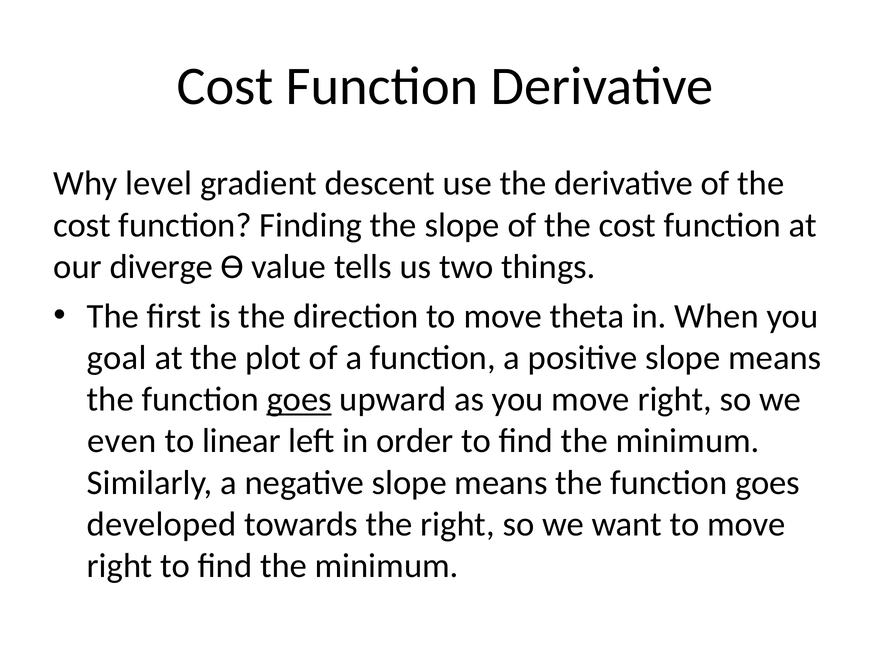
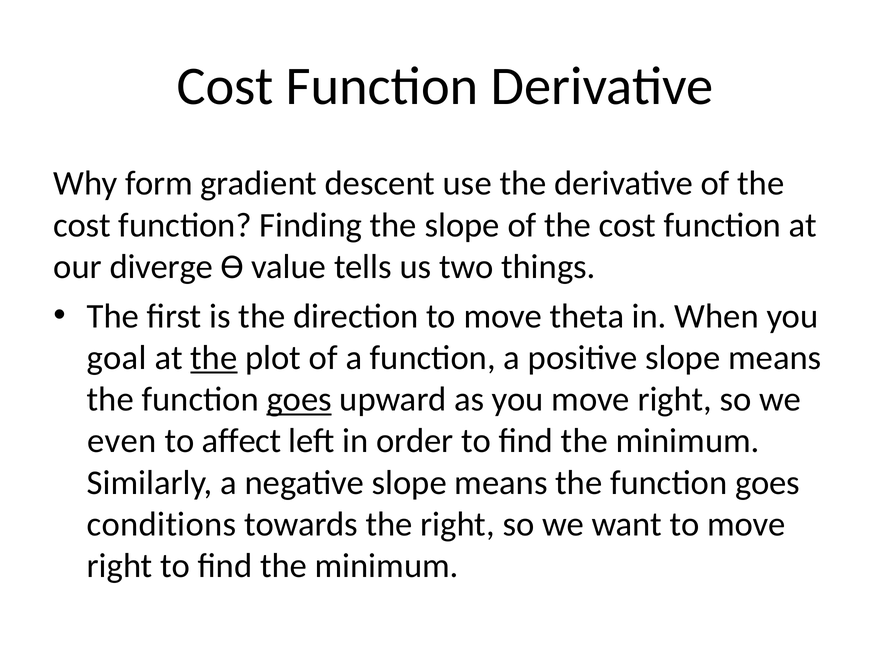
level: level -> form
the at (214, 358) underline: none -> present
linear: linear -> affect
developed: developed -> conditions
